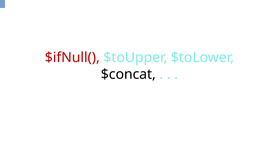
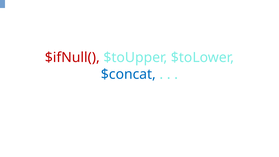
$concat colour: black -> blue
